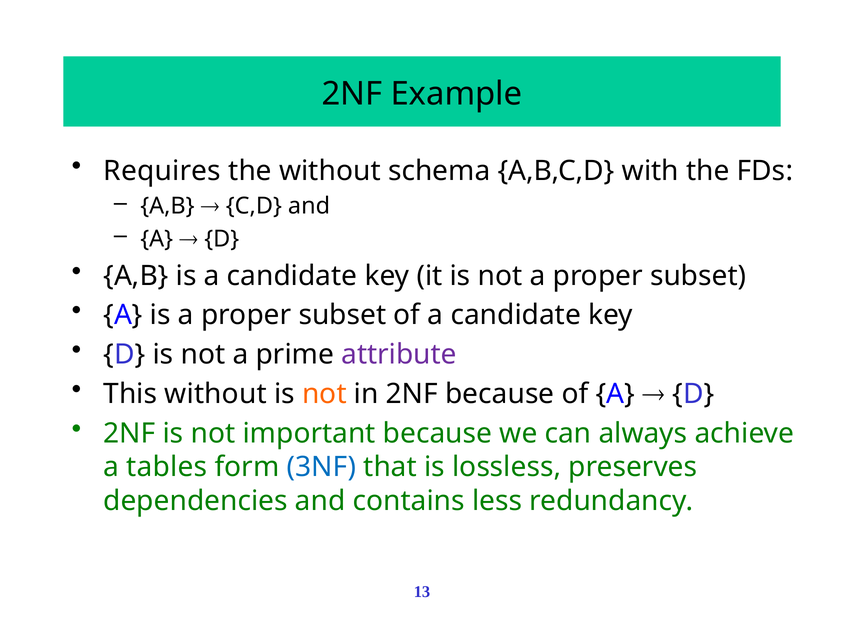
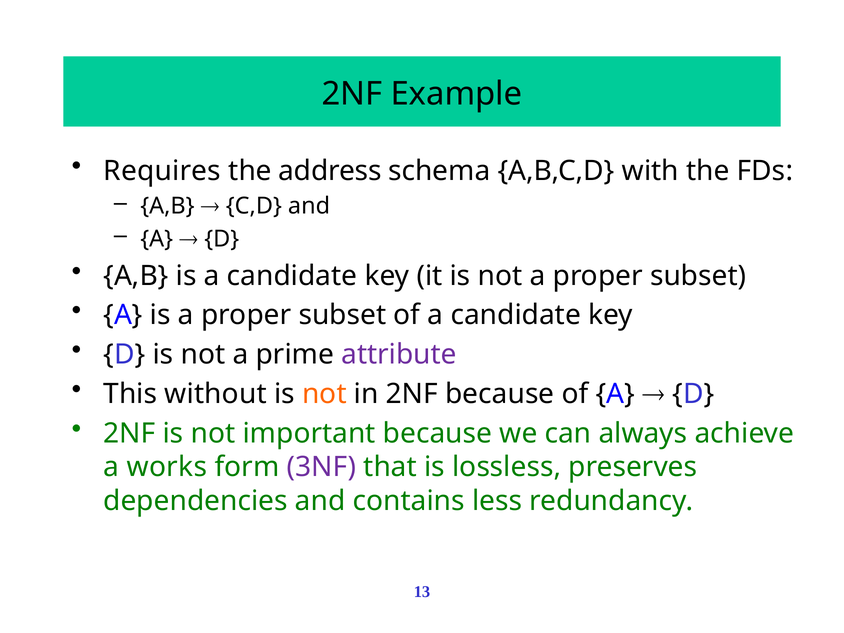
the without: without -> address
tables: tables -> works
3NF colour: blue -> purple
